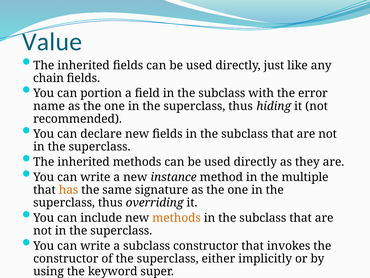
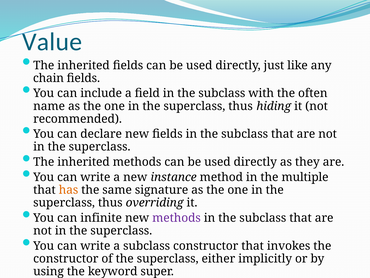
portion: portion -> include
error: error -> often
include: include -> infinite
methods at (176, 218) colour: orange -> purple
